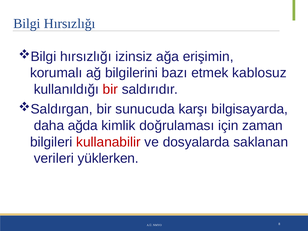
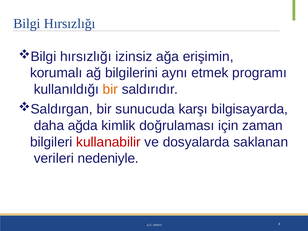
bazı: bazı -> aynı
kablosuz: kablosuz -> programı
bir at (110, 89) colour: red -> orange
yüklerken: yüklerken -> nedeniyle
